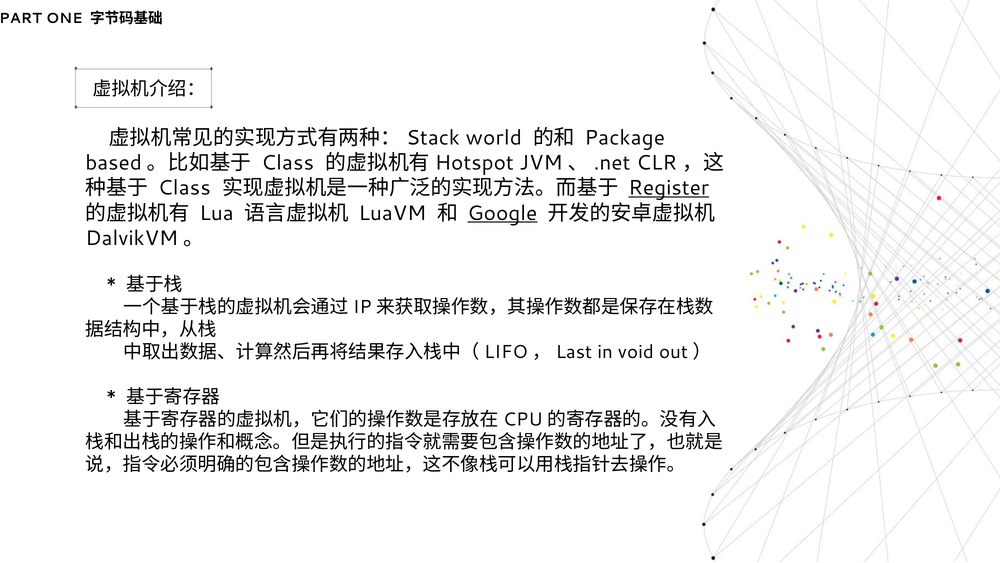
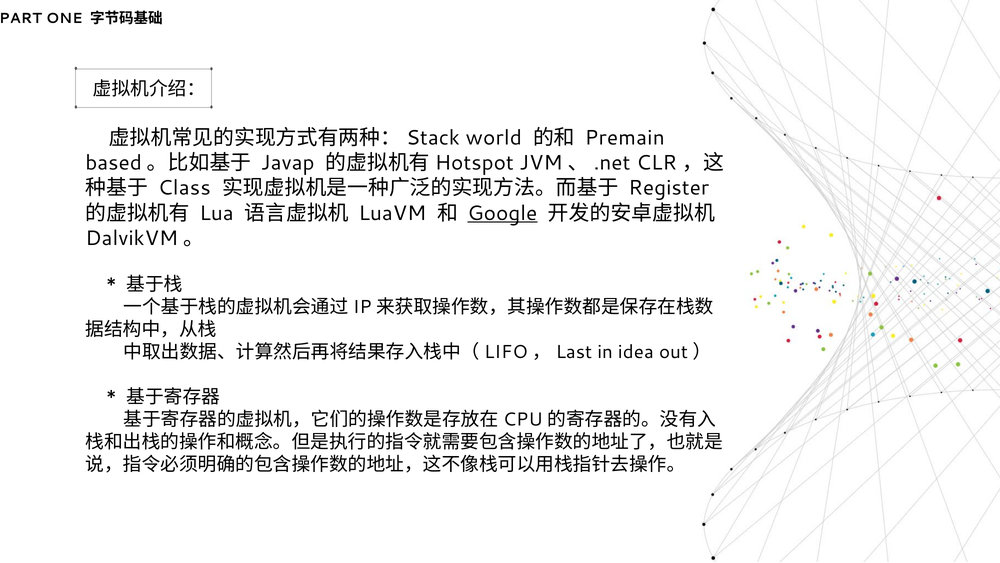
Package: Package -> Premain
Class at (288, 163): Class -> Javap
Register underline: present -> none
void: void -> idea
